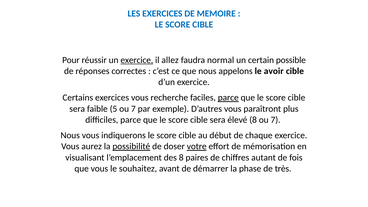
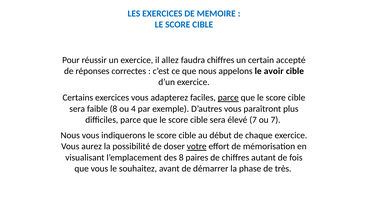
exercice at (137, 60) underline: present -> none
faudra normal: normal -> chiffres
possible: possible -> accepté
recherche: recherche -> adapterez
faible 5: 5 -> 8
7 at (133, 109): 7 -> 4
élevé 8: 8 -> 7
possibilité underline: present -> none
